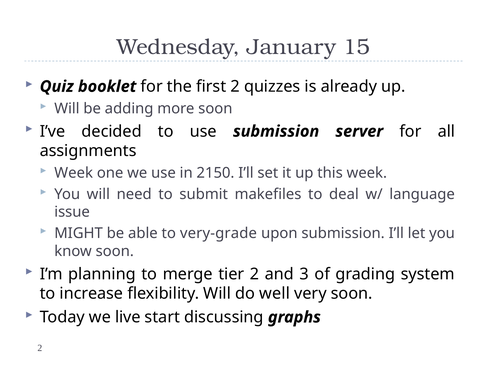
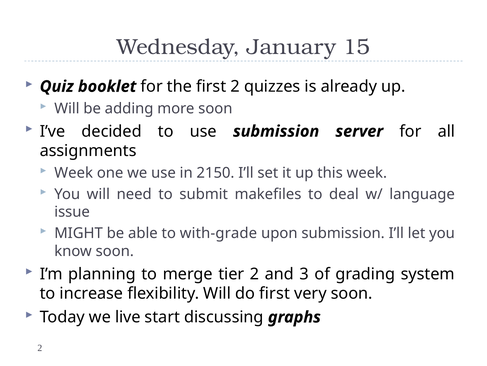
very-grade: very-grade -> with-grade
do well: well -> first
